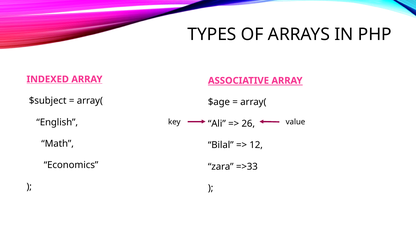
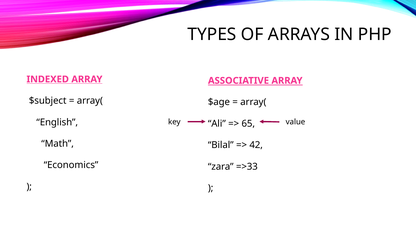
26: 26 -> 65
12: 12 -> 42
